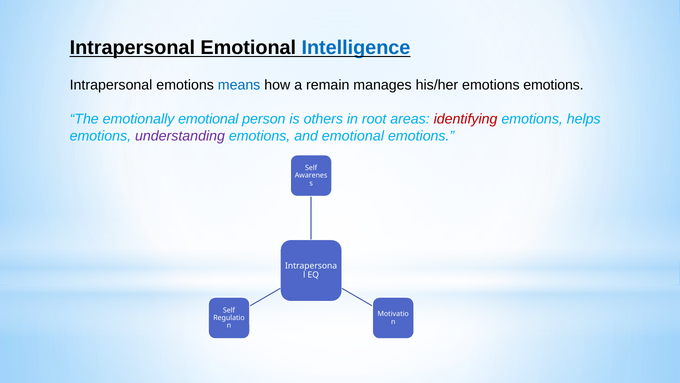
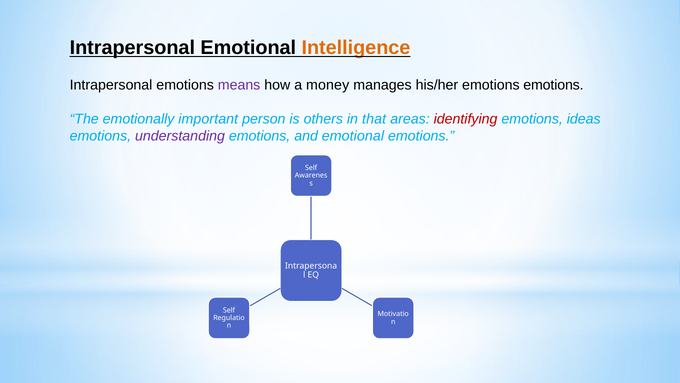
Intelligence colour: blue -> orange
means colour: blue -> purple
remain: remain -> money
emotionally emotional: emotional -> important
root: root -> that
helps: helps -> ideas
